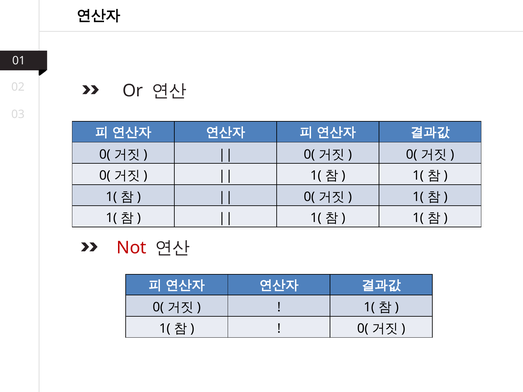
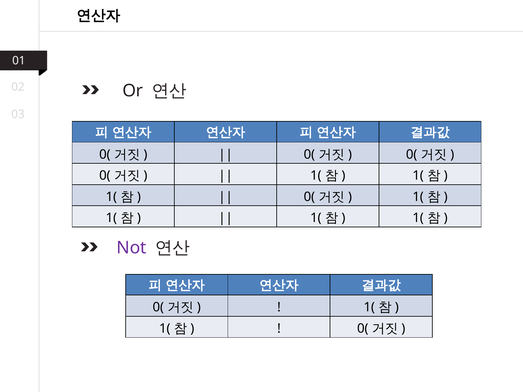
Not colour: red -> purple
